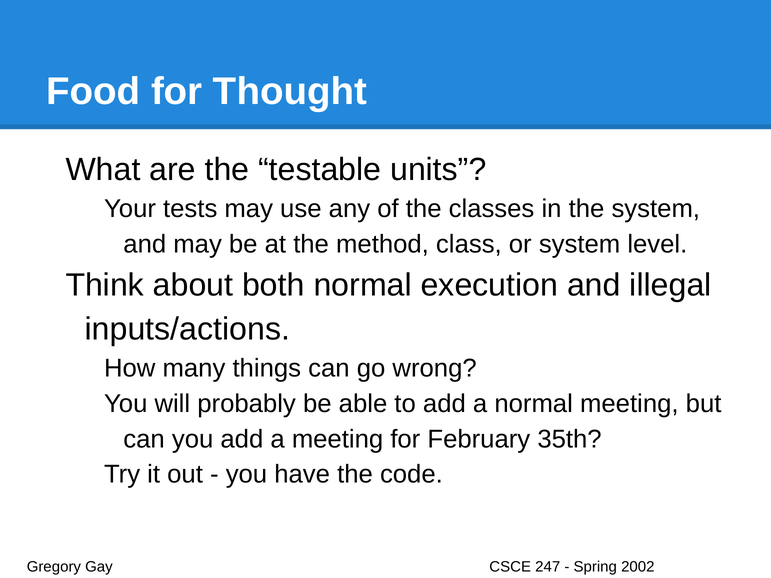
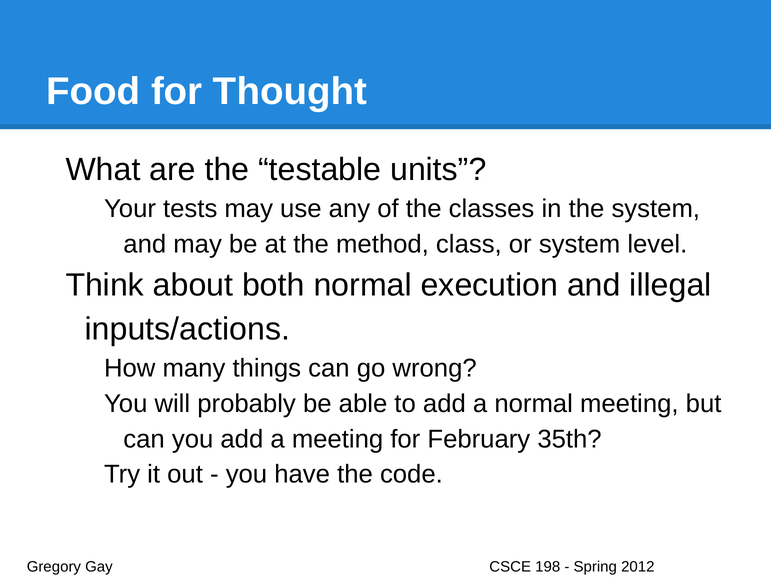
247: 247 -> 198
2002: 2002 -> 2012
